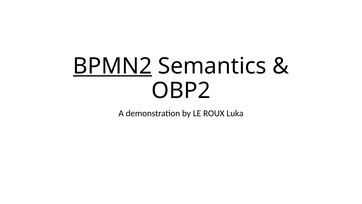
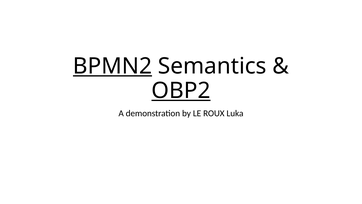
OBP2 underline: none -> present
